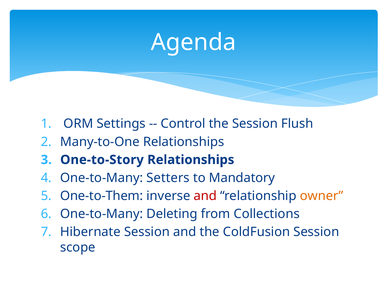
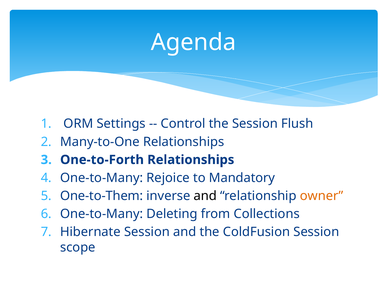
One-to-Story: One-to-Story -> One-to-Forth
Setters: Setters -> Rejoice
and at (205, 196) colour: red -> black
